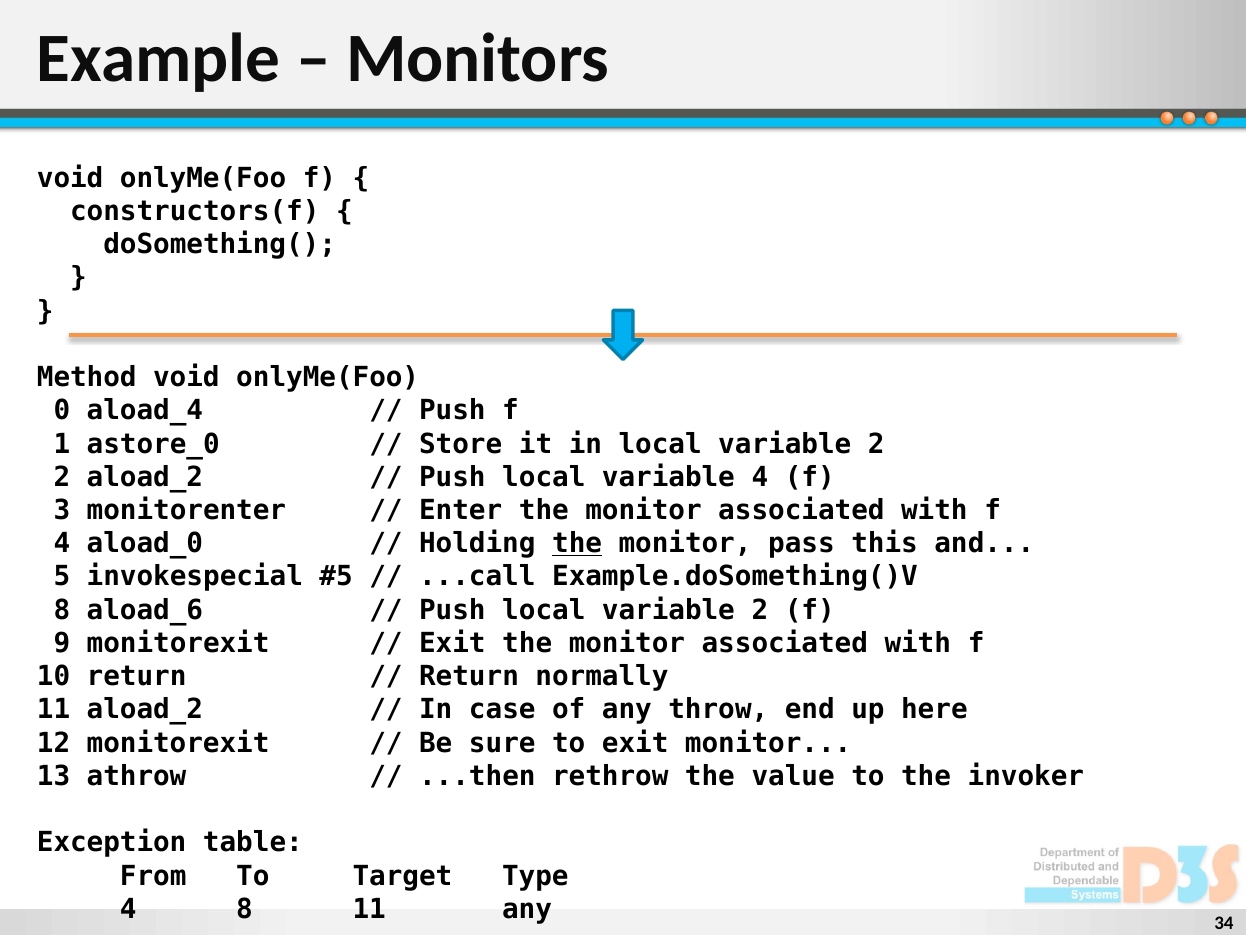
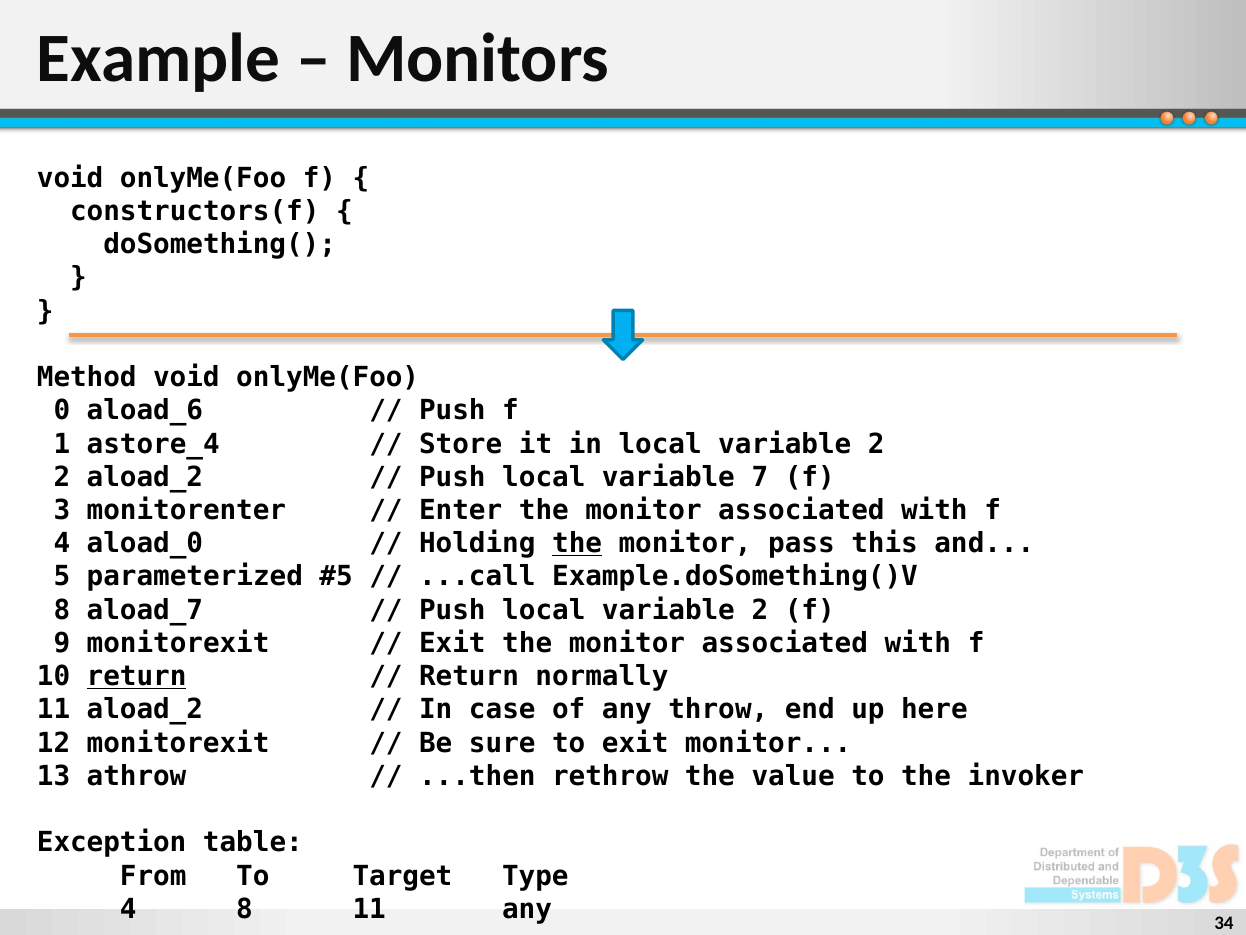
aload_4: aload_4 -> aload_6
astore_0: astore_0 -> astore_4
variable 4: 4 -> 7
invokespecial: invokespecial -> parameterized
aload_6: aload_6 -> aload_7
return at (137, 676) underline: none -> present
